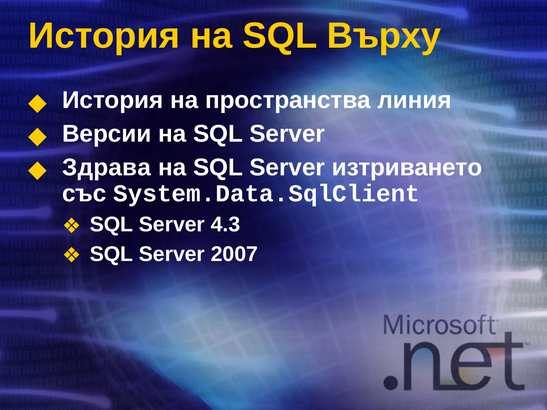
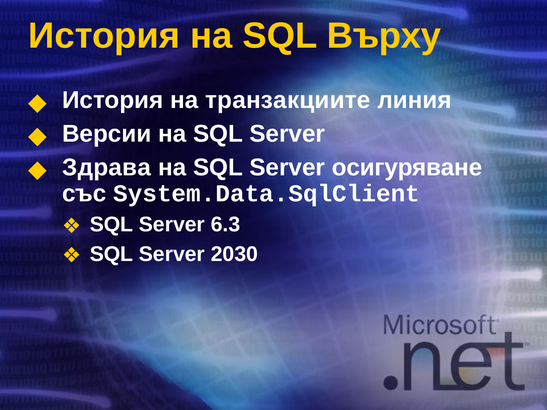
пространства: пространства -> транзакциите
изтриването: изтриването -> осигуряване
4.3: 4.3 -> 6.3
2007: 2007 -> 2030
